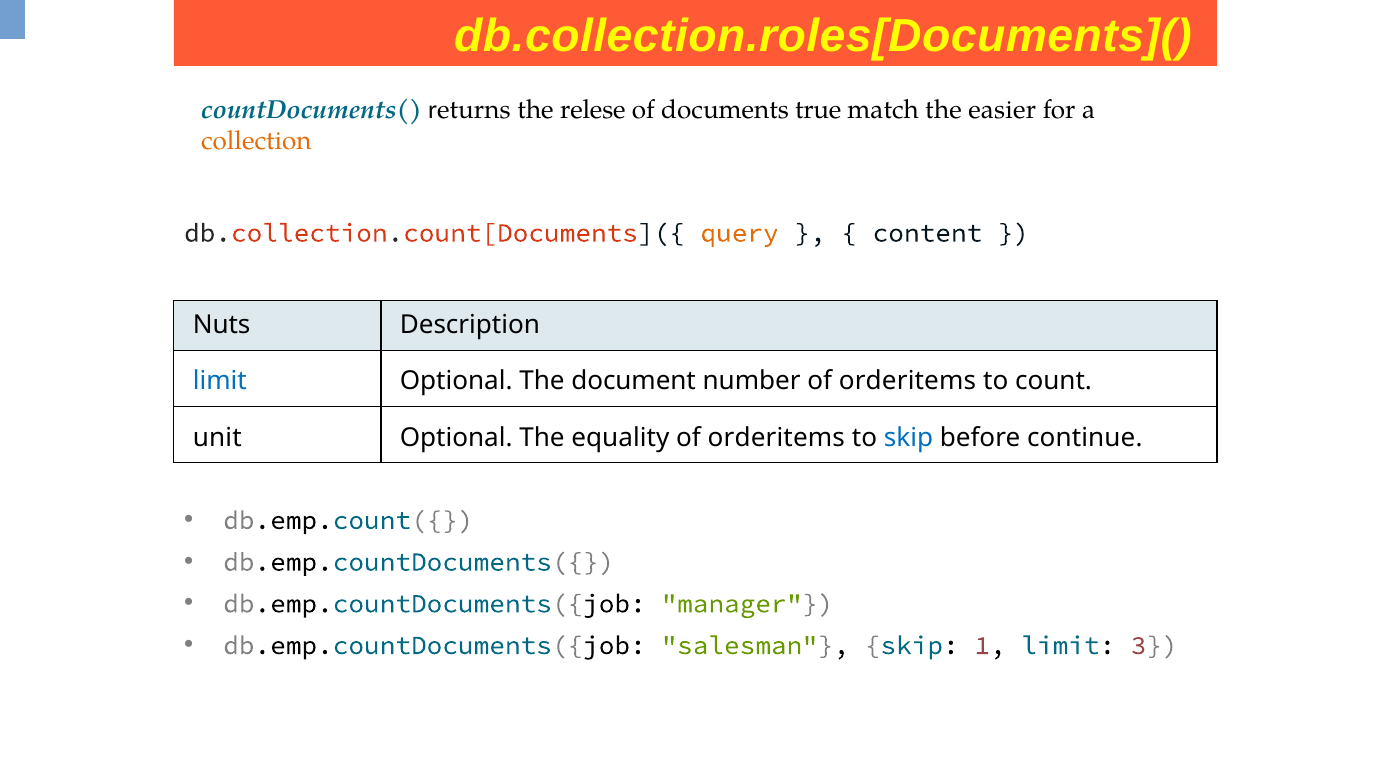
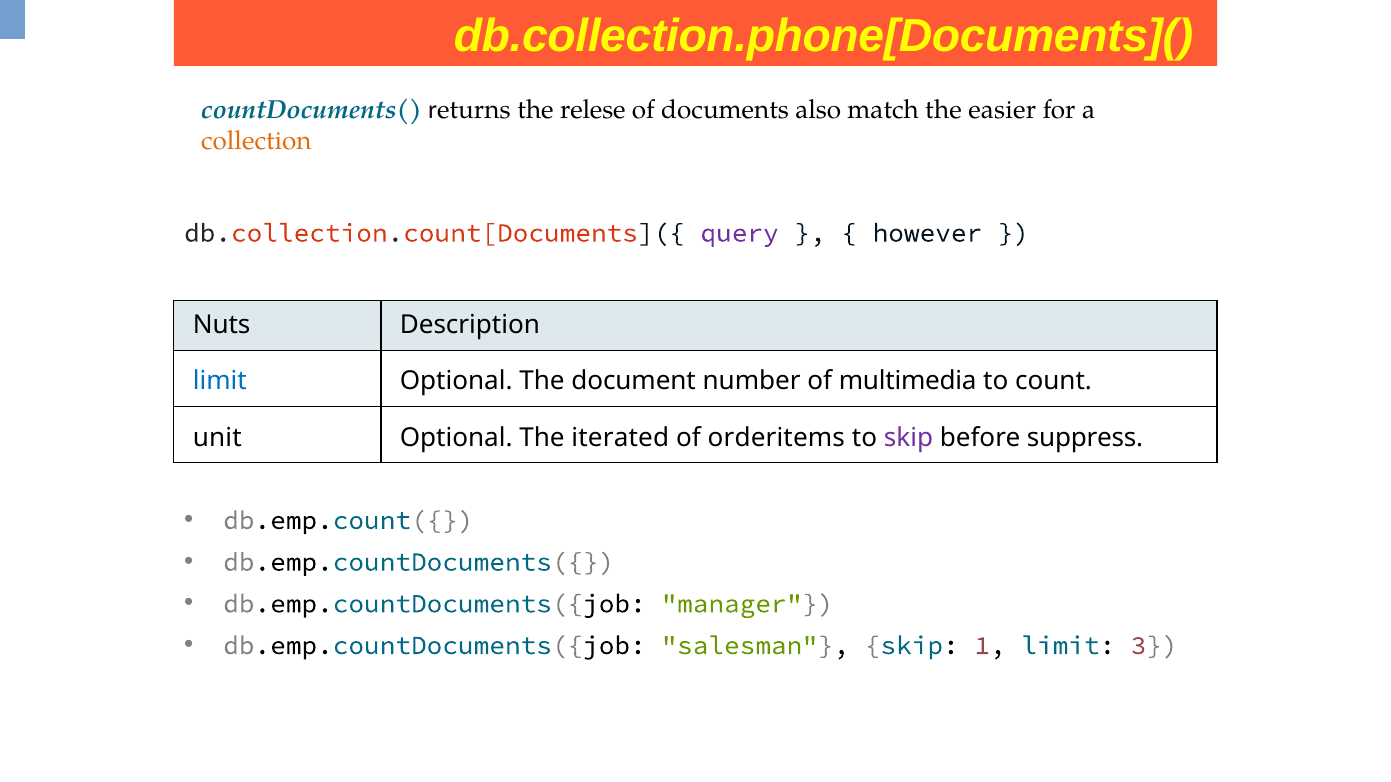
db.collection.roles[Documents](: db.collection.roles[Documents]( -> db.collection.phone[Documents](
true: true -> also
query colour: orange -> purple
content: content -> however
number of orderitems: orderitems -> multimedia
equality: equality -> iterated
skip at (908, 438) colour: blue -> purple
continue: continue -> suppress
